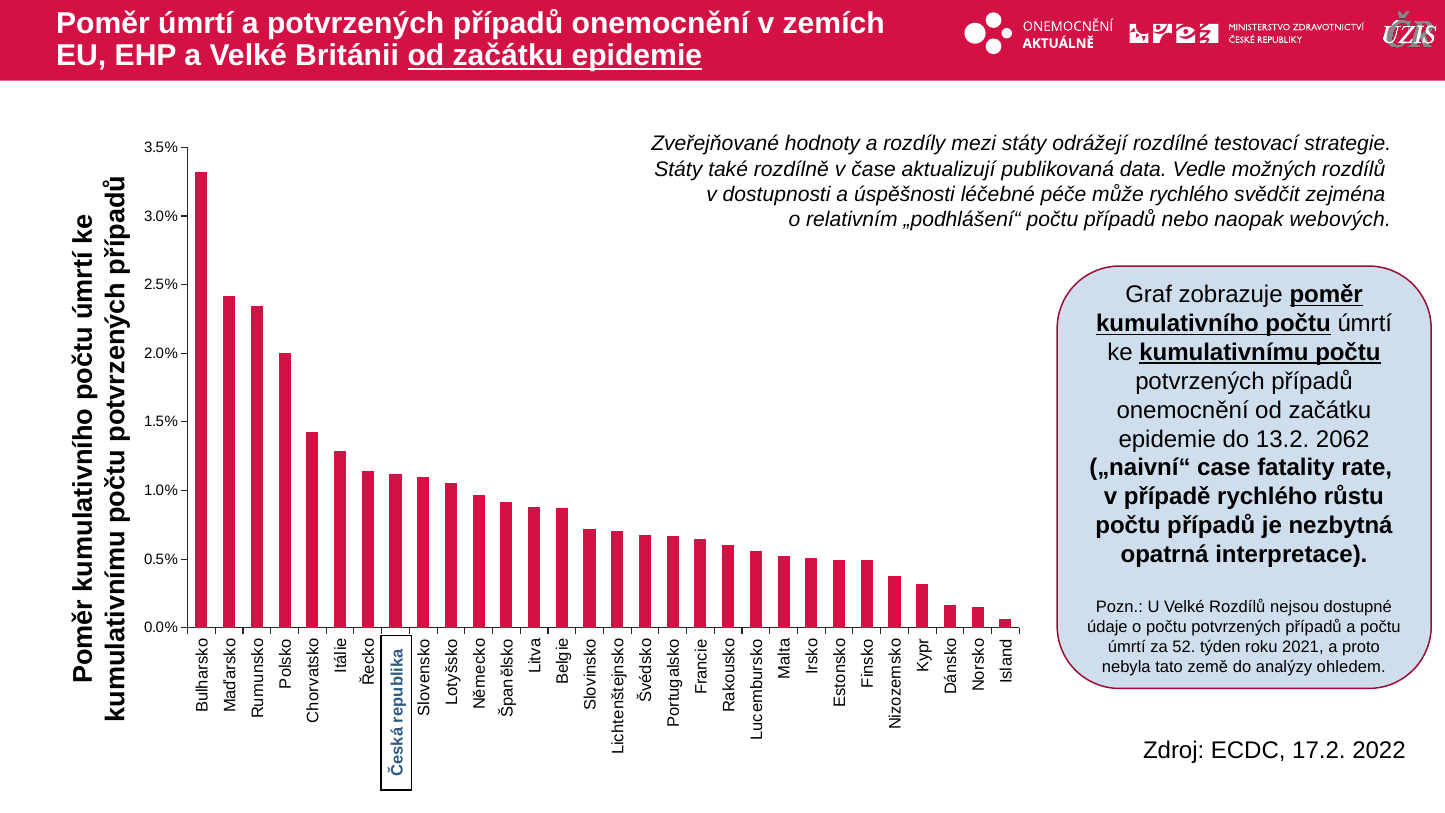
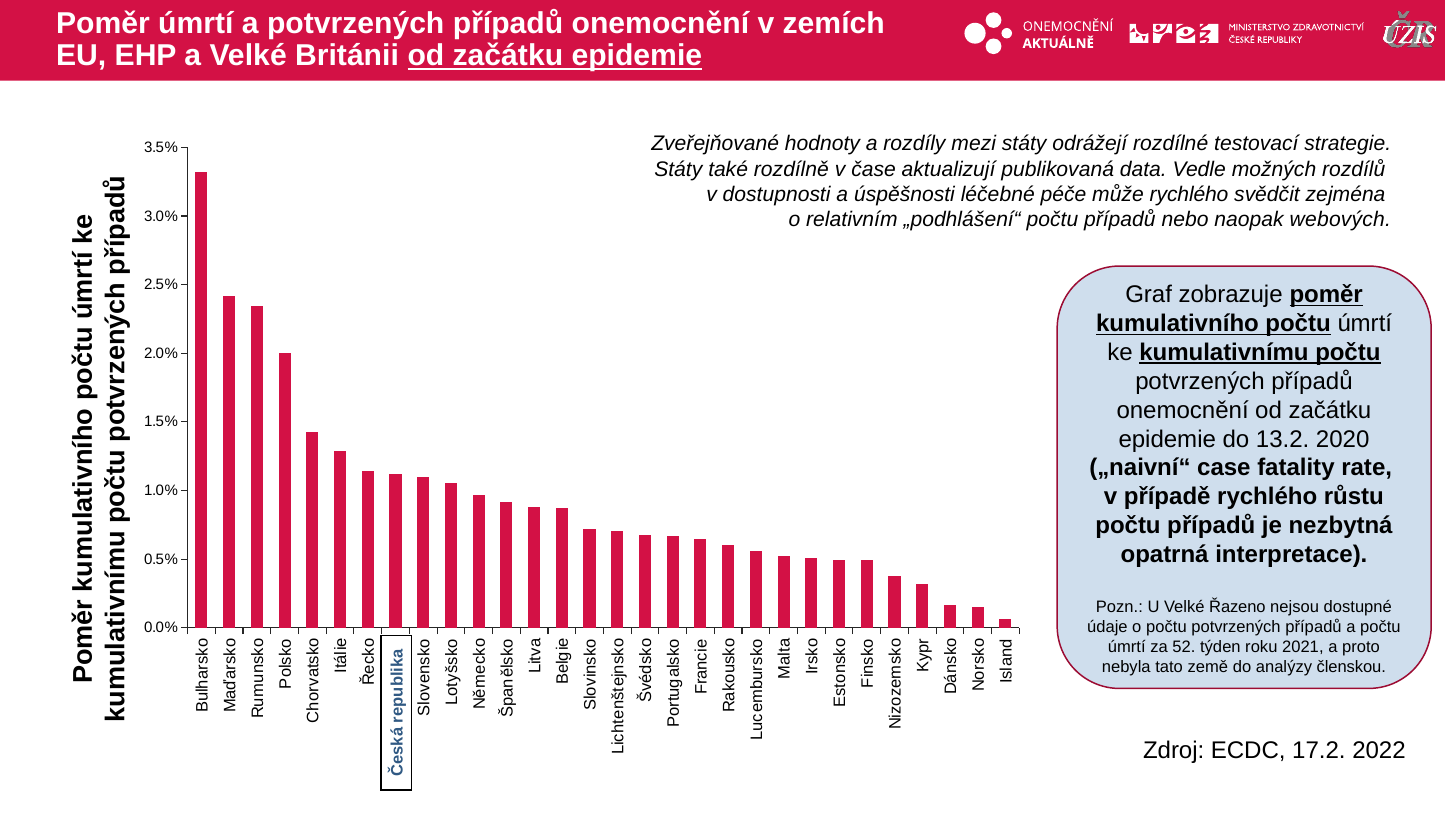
2062: 2062 -> 2020
Velké Rozdílů: Rozdílů -> Řazeno
ohledem: ohledem -> členskou
